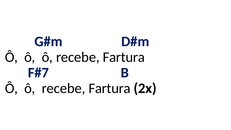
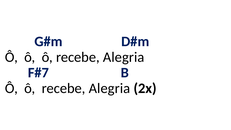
Fartura at (124, 57): Fartura -> Alegria
Fartura at (110, 88): Fartura -> Alegria
